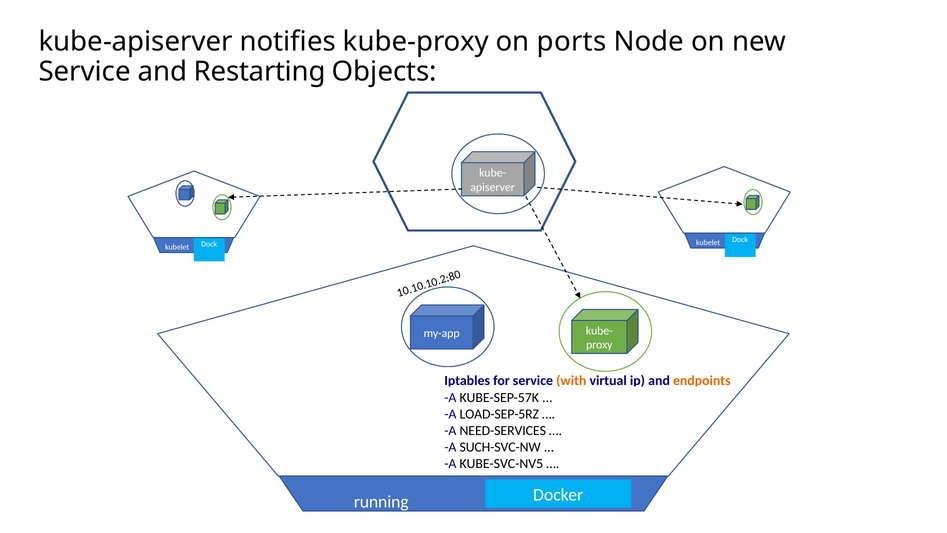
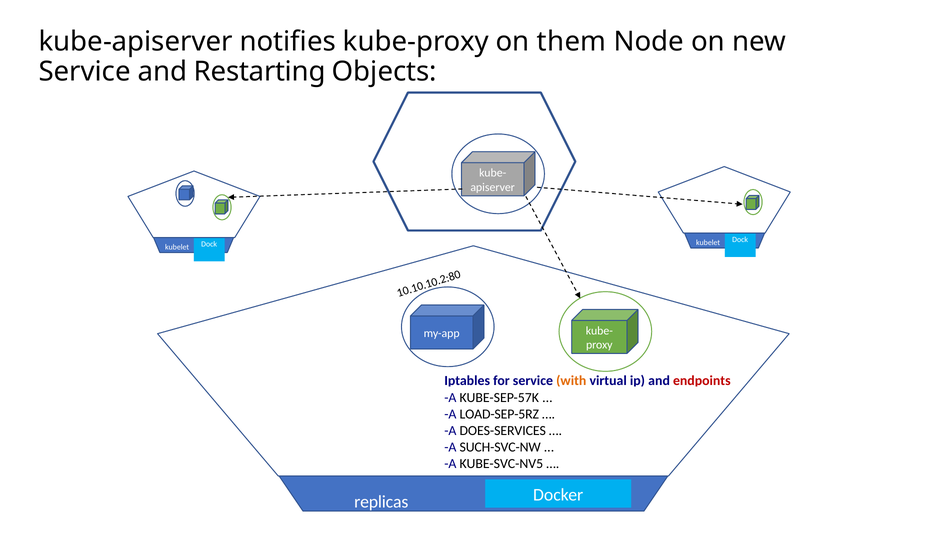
ports: ports -> them
endpoints colour: orange -> red
NEED-SERVICES: NEED-SERVICES -> DOES-SERVICES
running: running -> replicas
